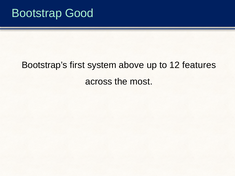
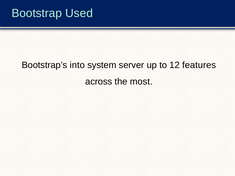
Good: Good -> Used
first: first -> into
above: above -> server
